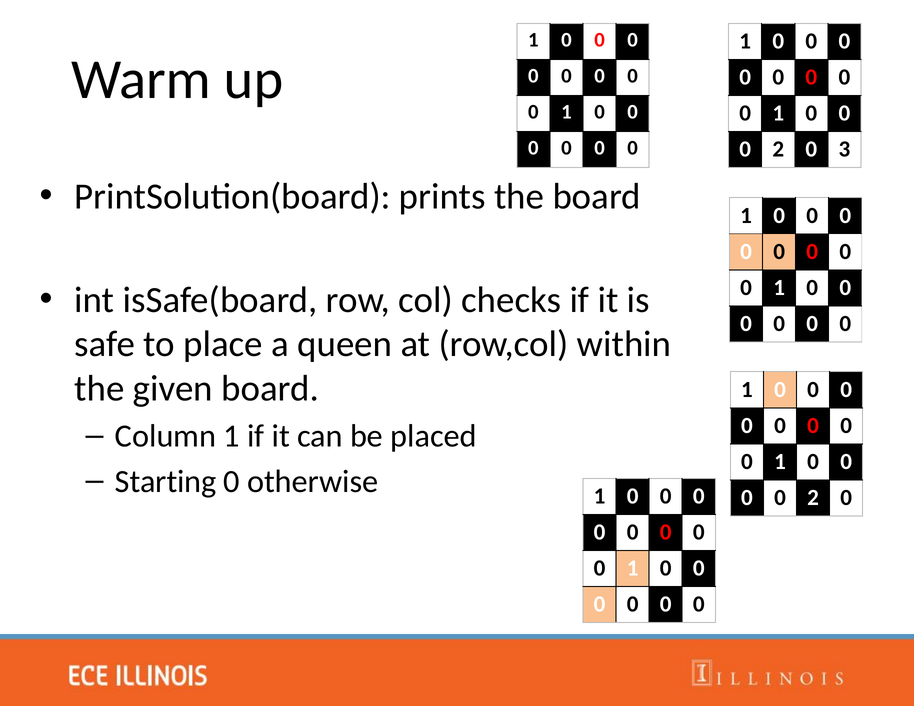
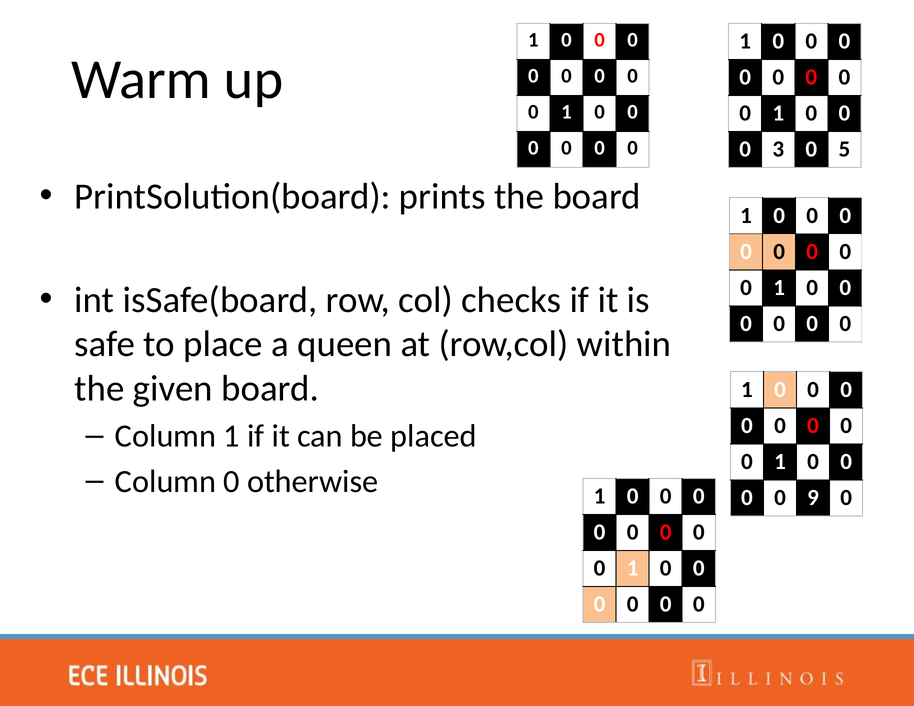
2 at (778, 149): 2 -> 3
3: 3 -> 5
Starting at (166, 482): Starting -> Column
2 at (813, 498): 2 -> 9
